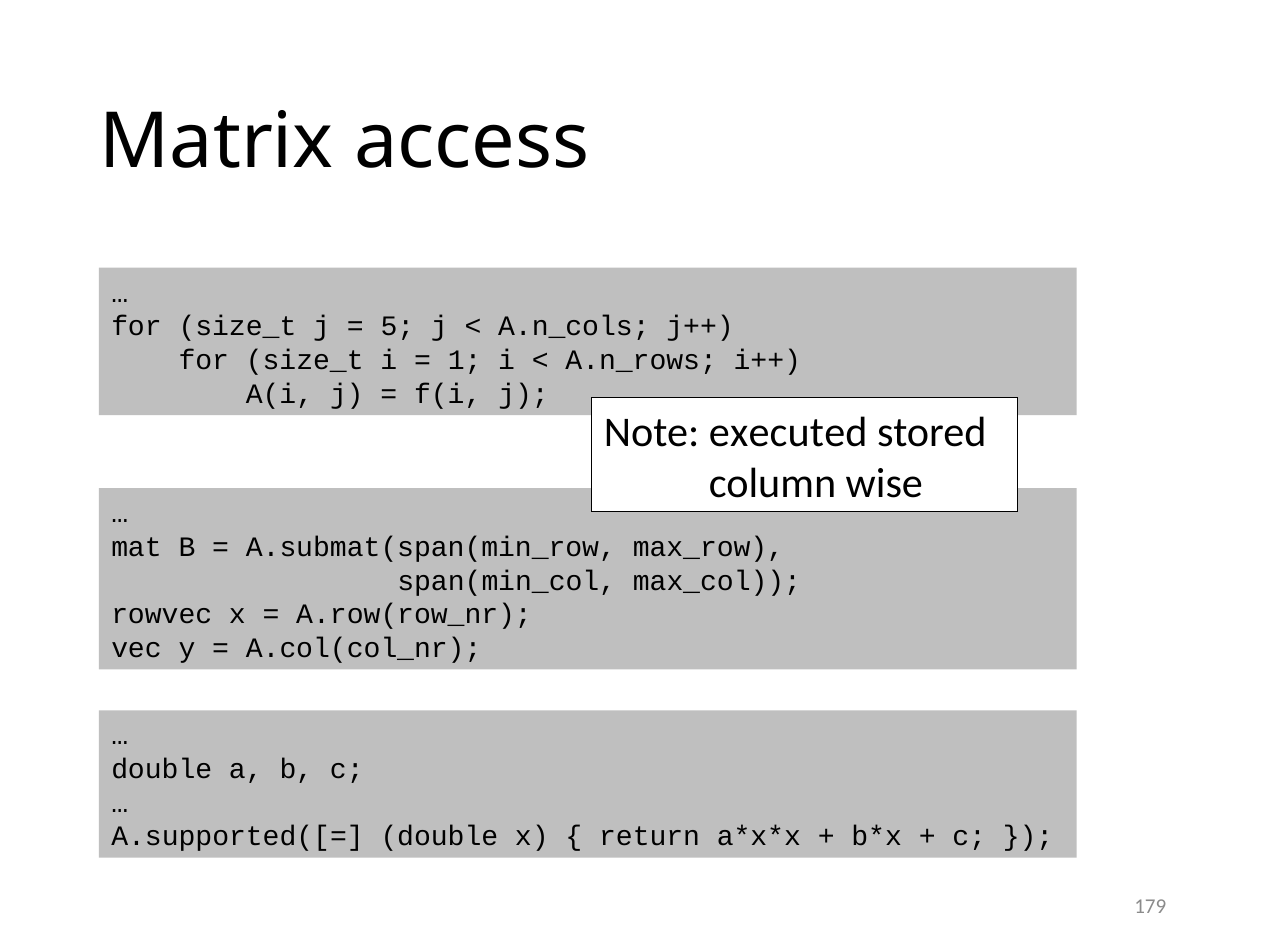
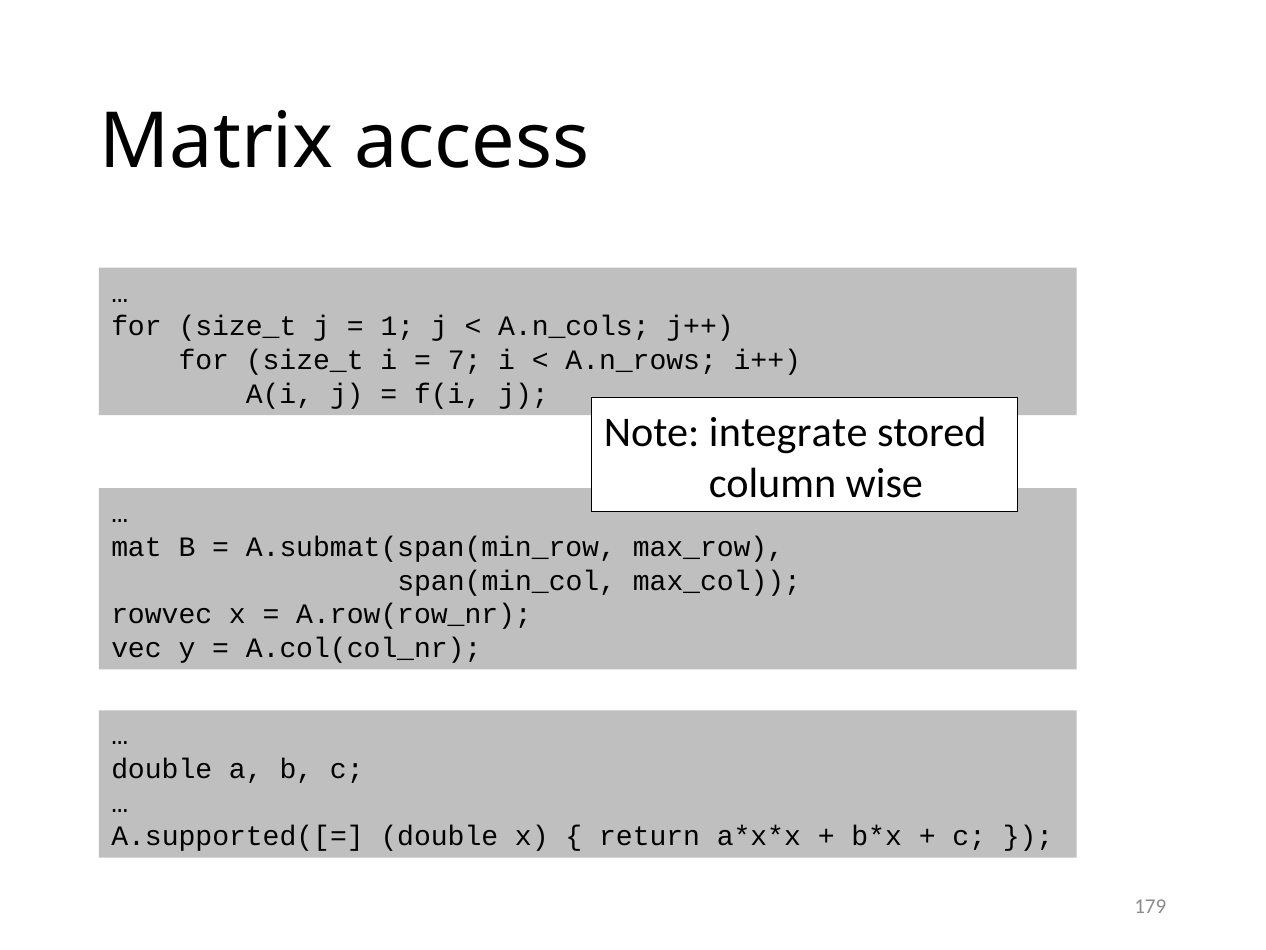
5: 5 -> 1
1: 1 -> 7
executed: executed -> integrate
